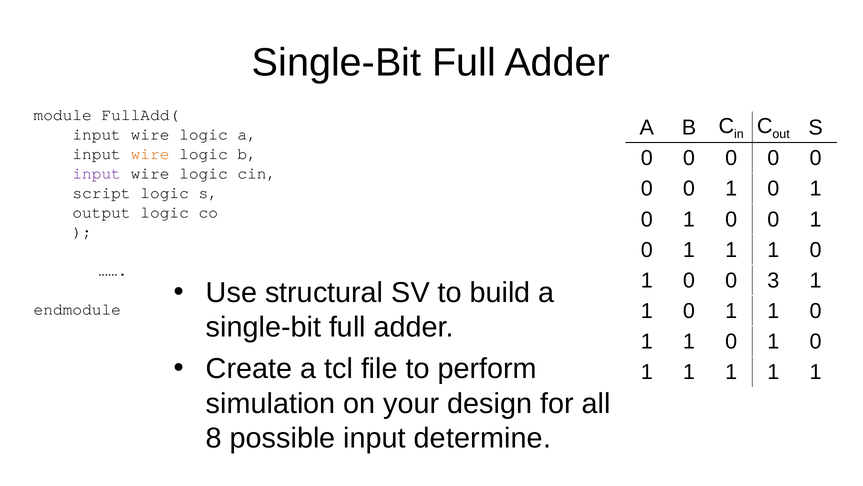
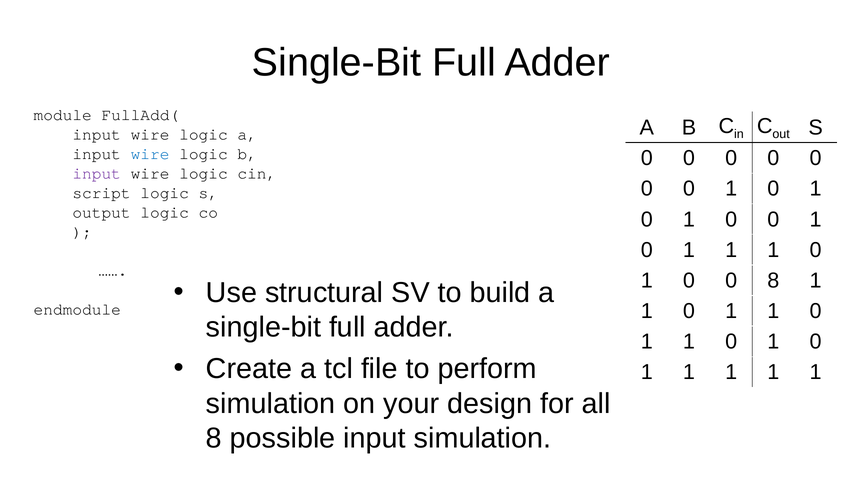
wire at (150, 154) colour: orange -> blue
0 3: 3 -> 8
input determine: determine -> simulation
